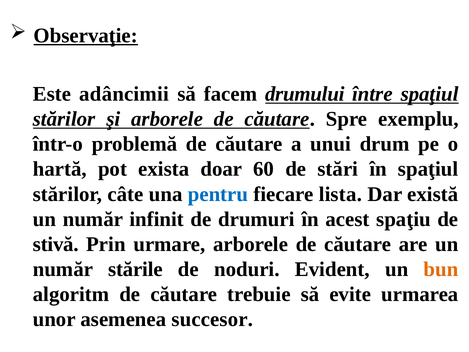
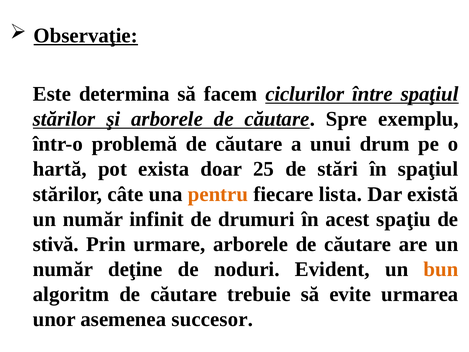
adâncimii: adâncimii -> determina
drumului: drumului -> ciclurilor
60: 60 -> 25
pentru colour: blue -> orange
stările: stările -> deţine
